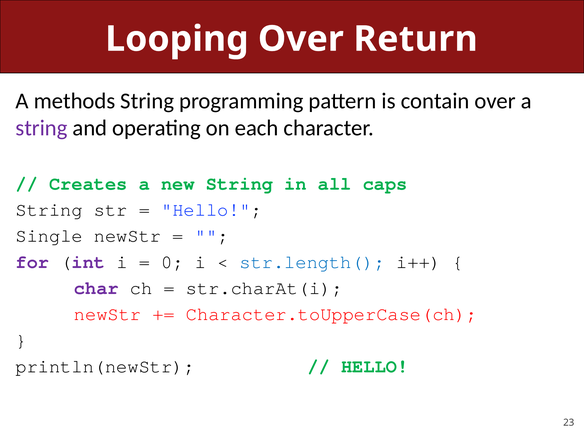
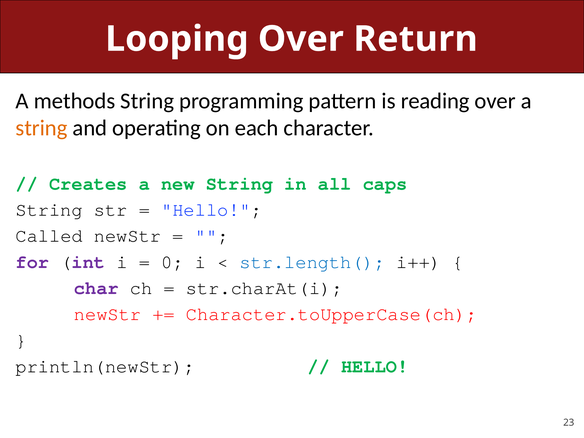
contain: contain -> reading
string at (42, 128) colour: purple -> orange
Single: Single -> Called
